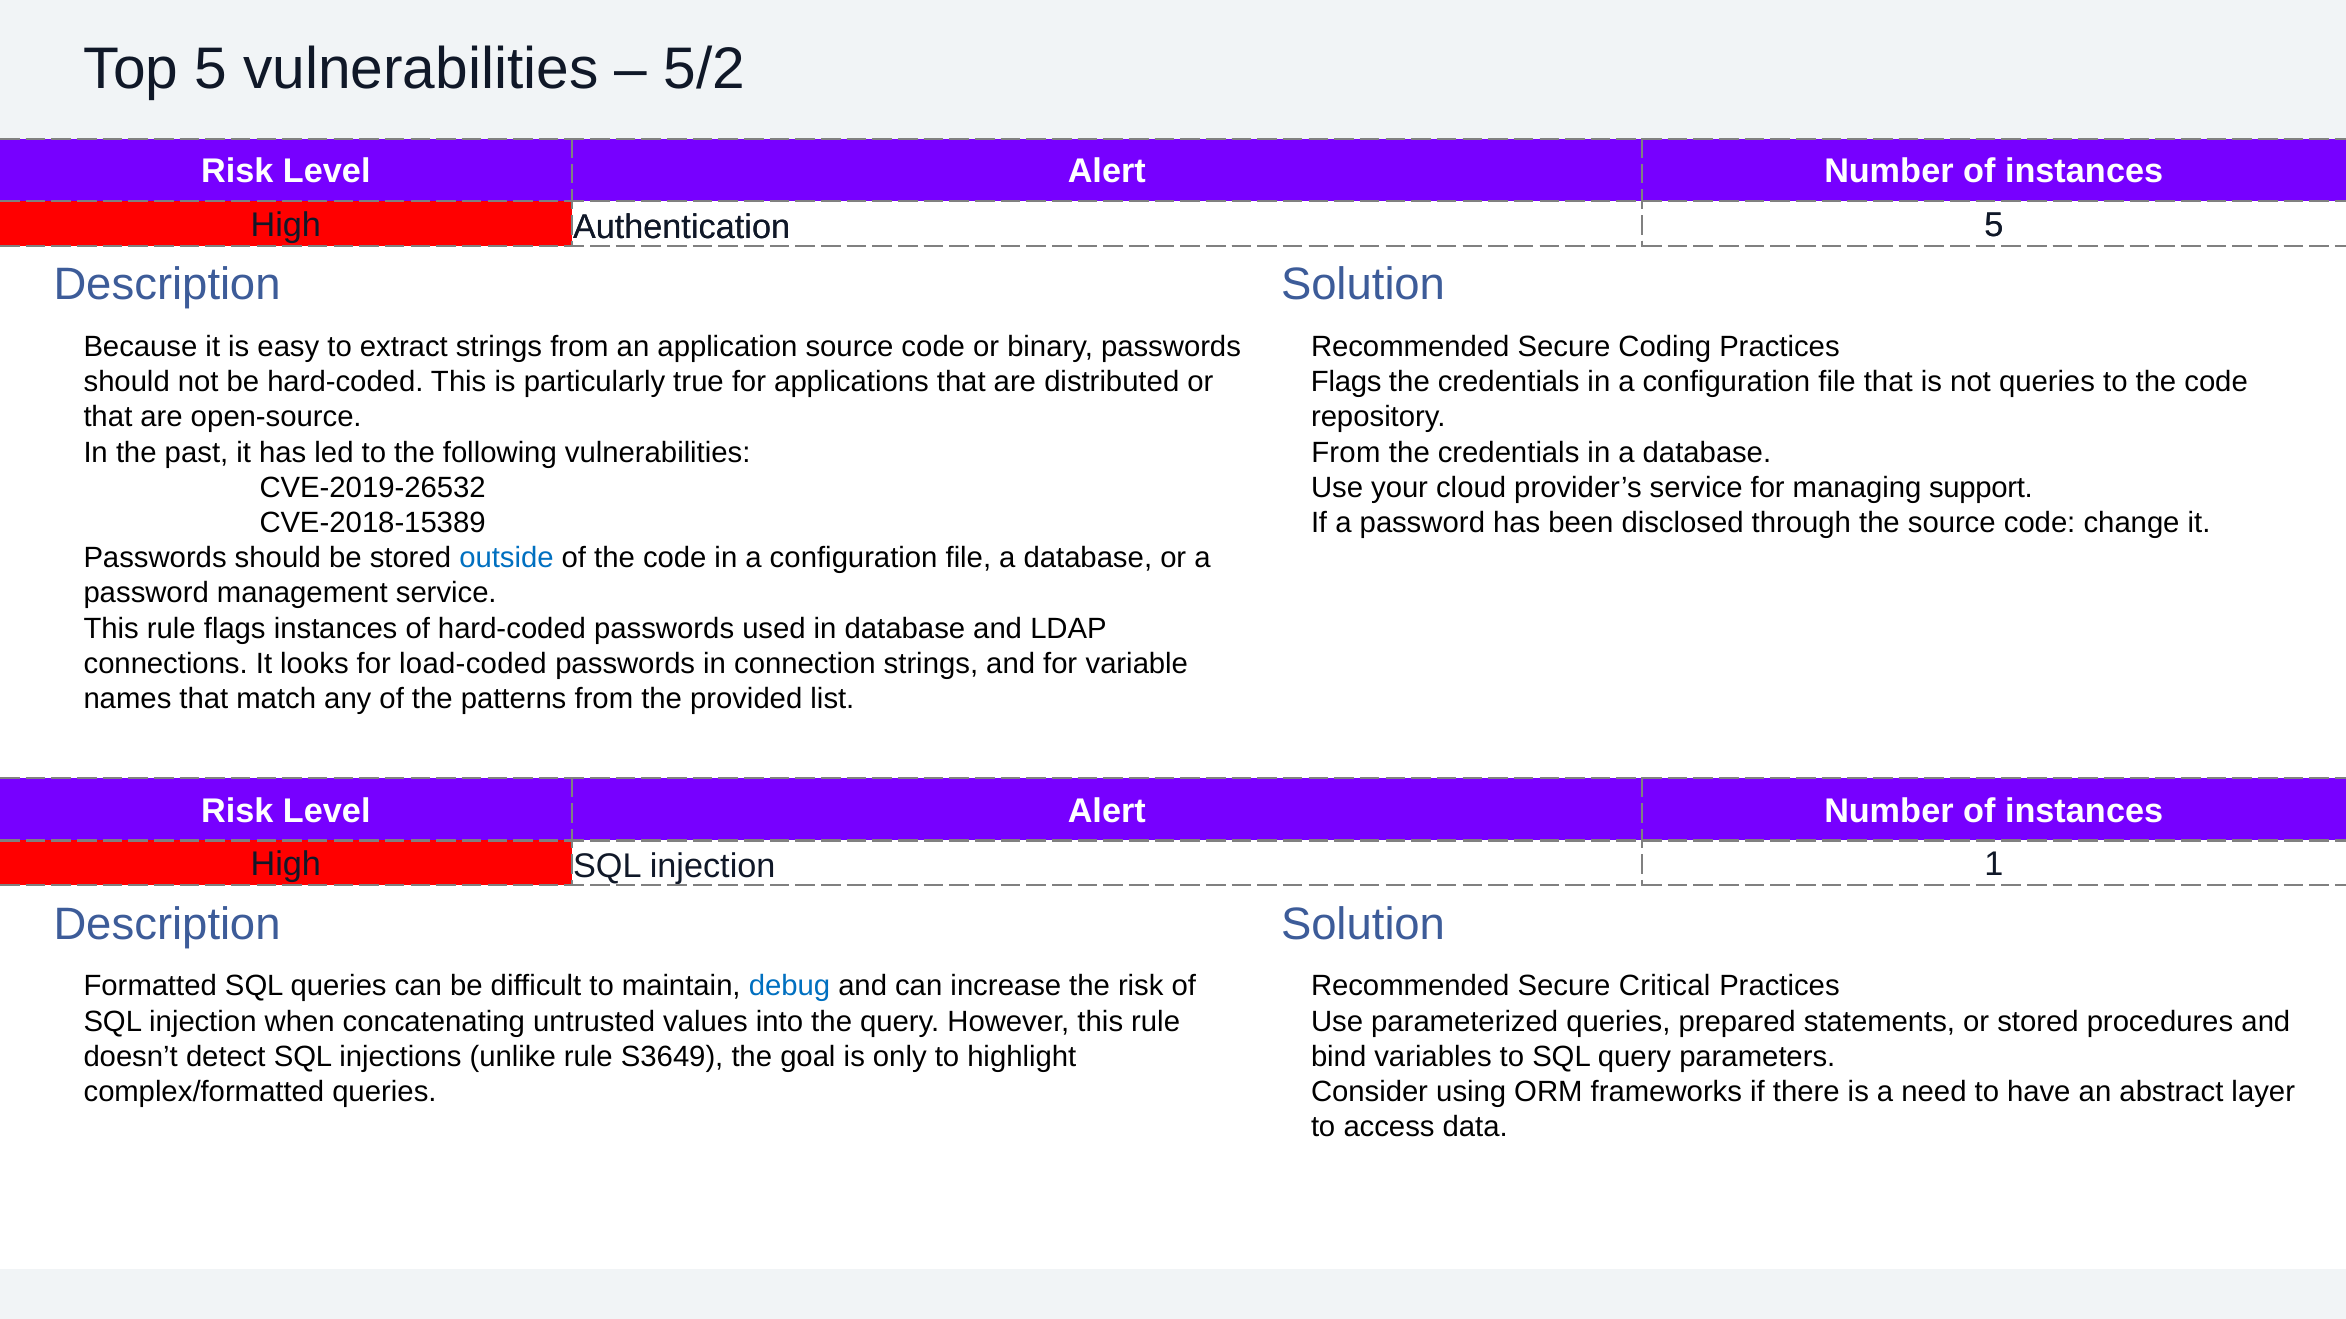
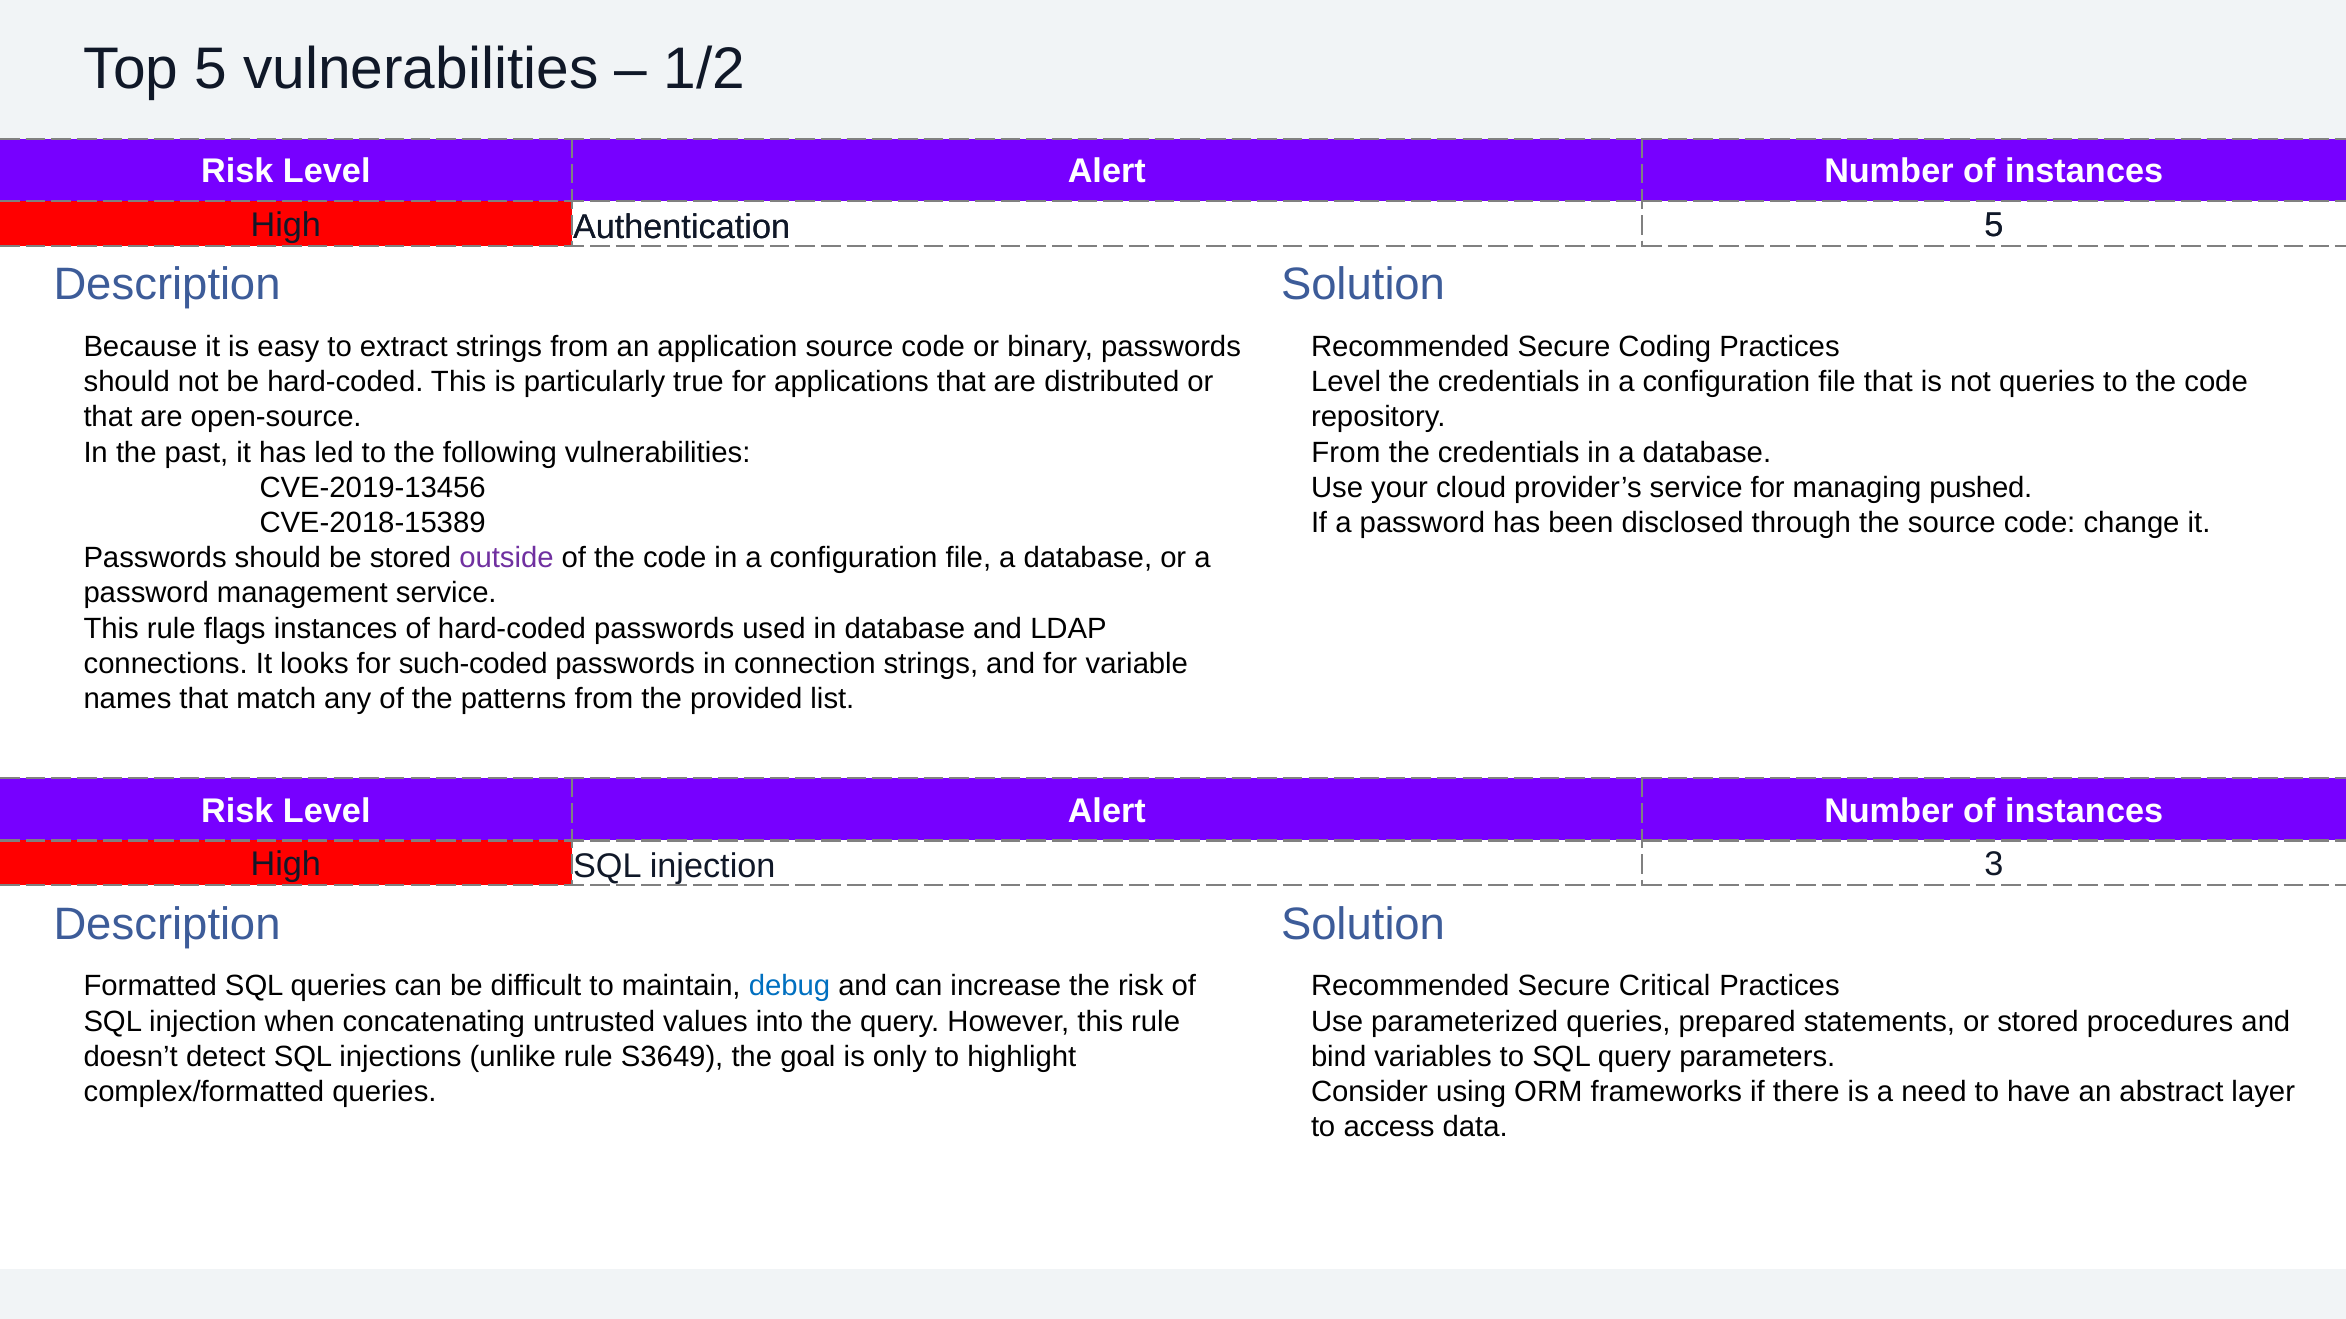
5/2: 5/2 -> 1/2
Flags at (1346, 382): Flags -> Level
CVE-2019-26532: CVE-2019-26532 -> CVE-2019-13456
support: support -> pushed
outside colour: blue -> purple
load-coded: load-coded -> such-coded
1: 1 -> 3
